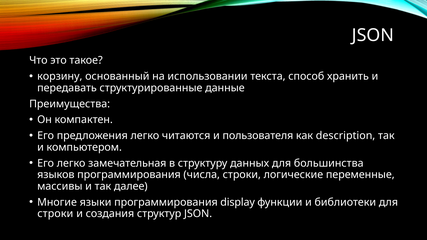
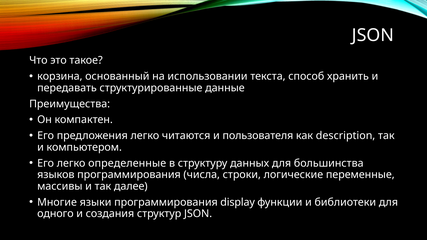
корзину: корзину -> корзина
замечательная: замечательная -> определенные
строки at (55, 214): строки -> одного
